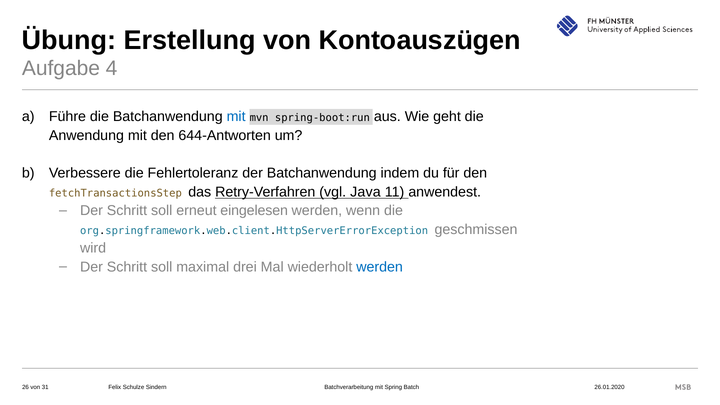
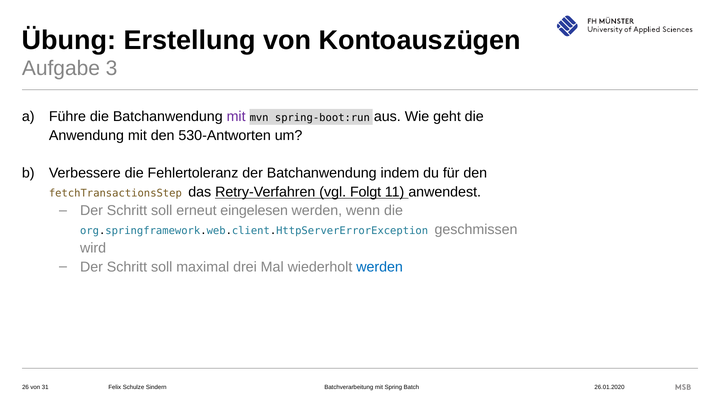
4: 4 -> 3
mit at (236, 117) colour: blue -> purple
644-Antworten: 644-Antworten -> 530-Antworten
Java: Java -> Folgt
